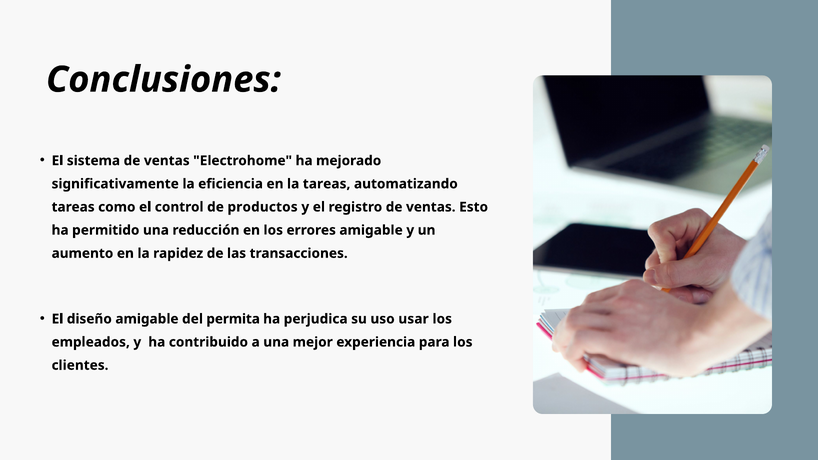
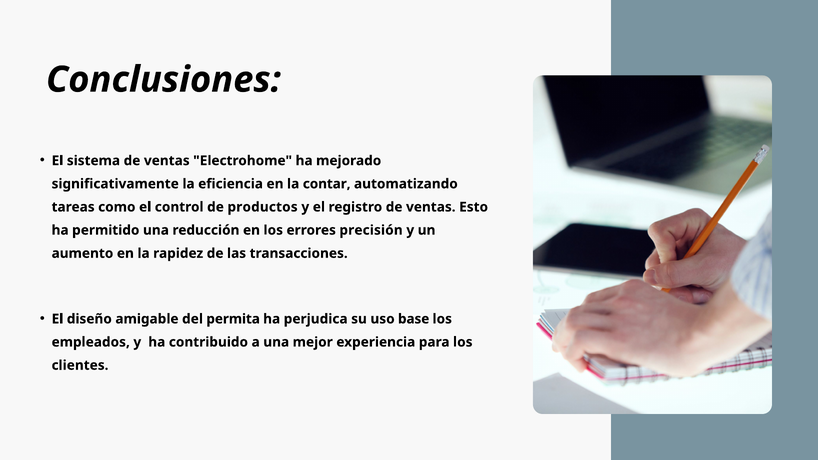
la tareas: tareas -> contar
errores amigable: amigable -> precisión
usar: usar -> base
